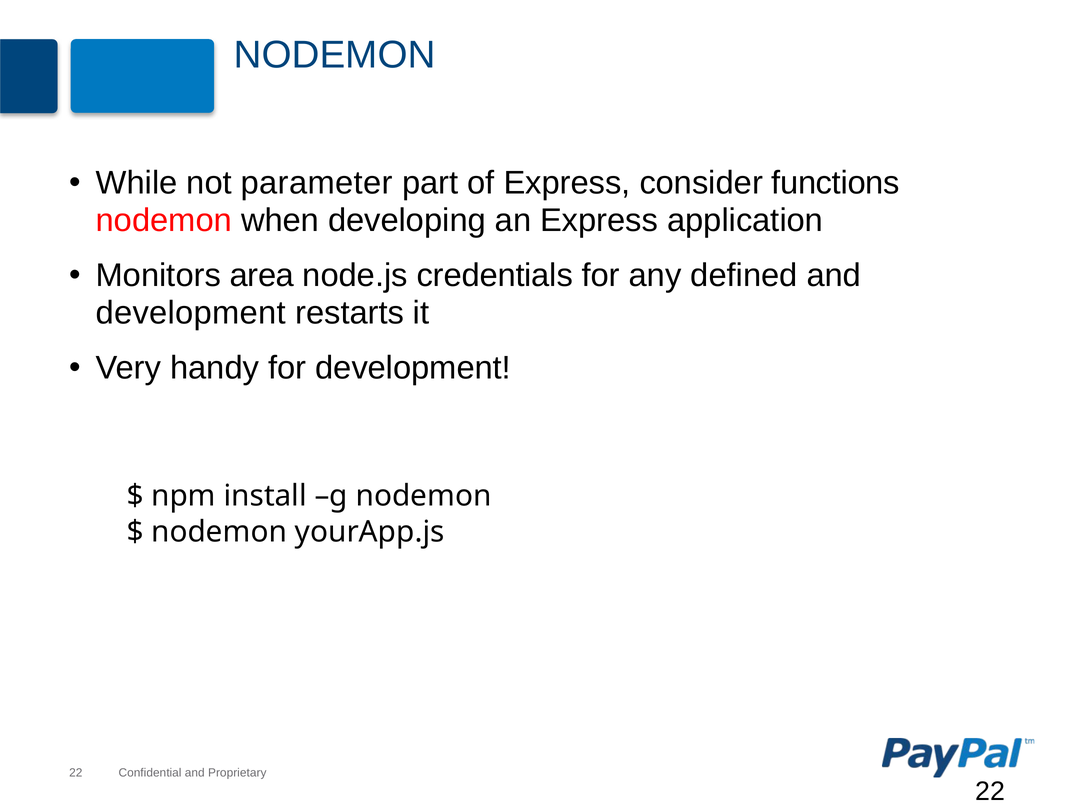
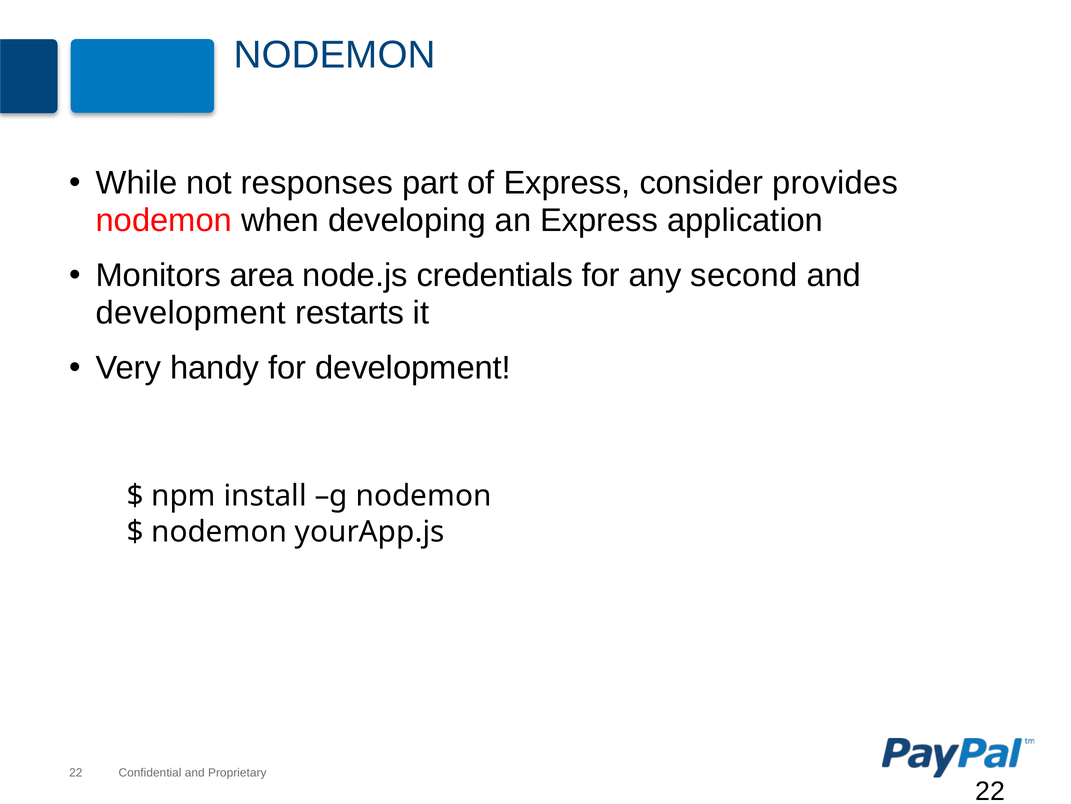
parameter: parameter -> responses
functions: functions -> provides
defined: defined -> second
